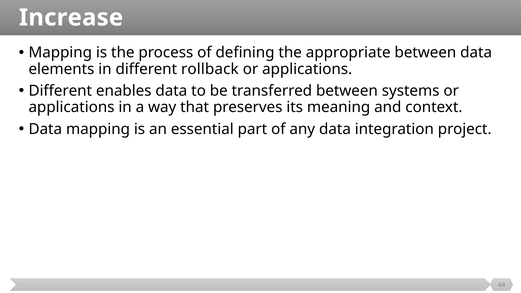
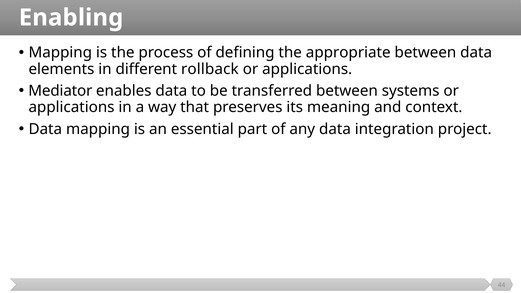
Increase: Increase -> Enabling
Different at (60, 91): Different -> Mediator
